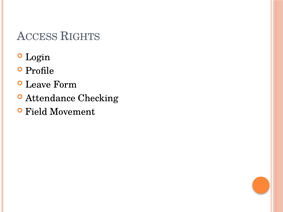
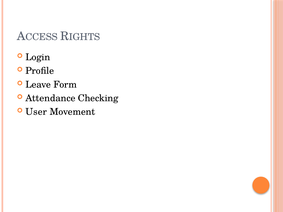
Field: Field -> User
